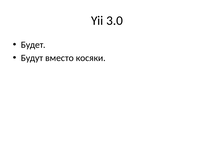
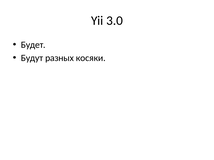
вместо: вместо -> разных
